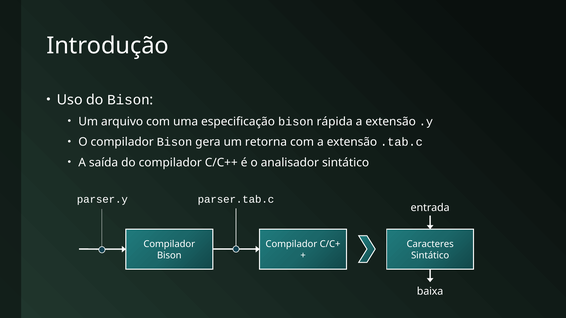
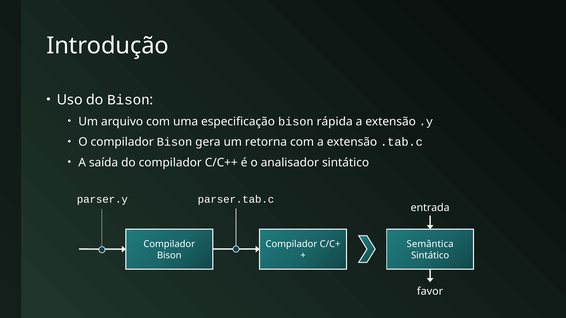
Caracteres: Caracteres -> Semântica
baixa: baixa -> favor
